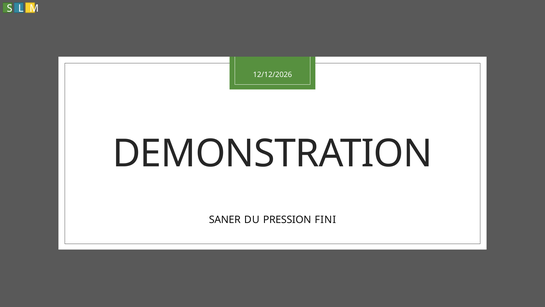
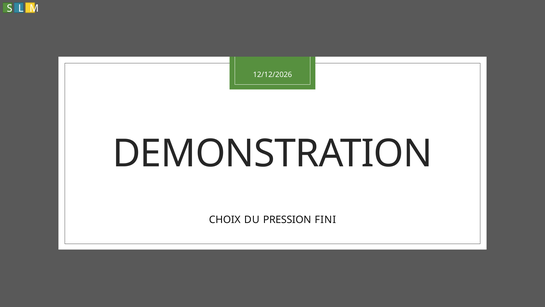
SANER: SANER -> CHOIX
